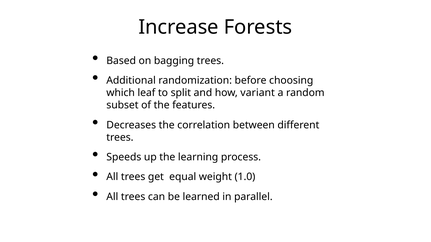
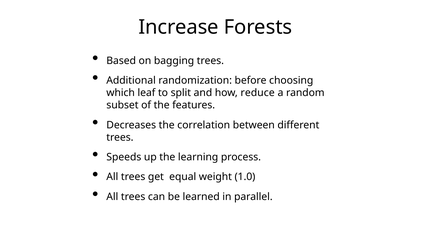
variant: variant -> reduce
